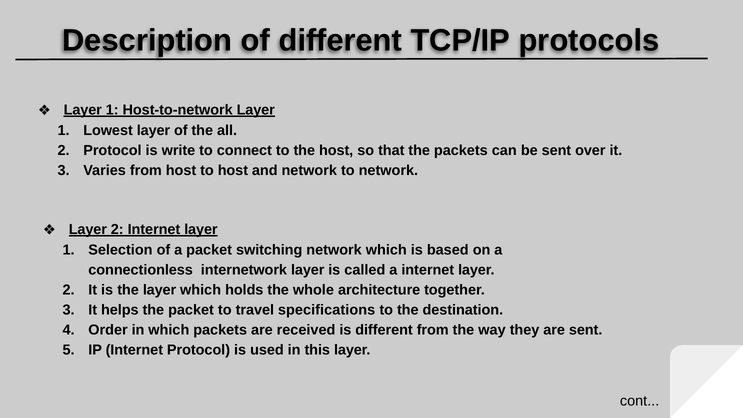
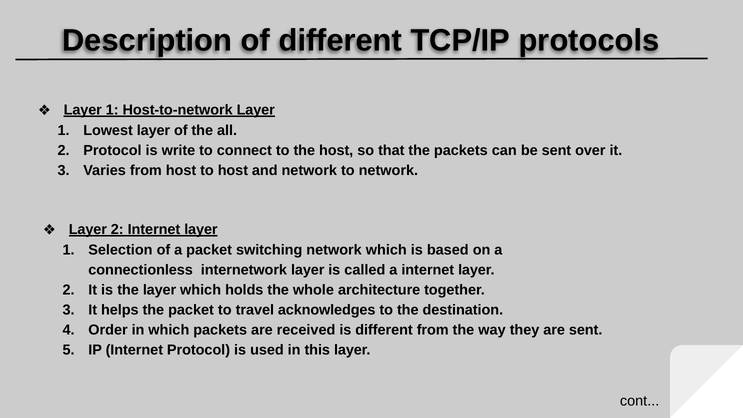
specifications: specifications -> acknowledges
